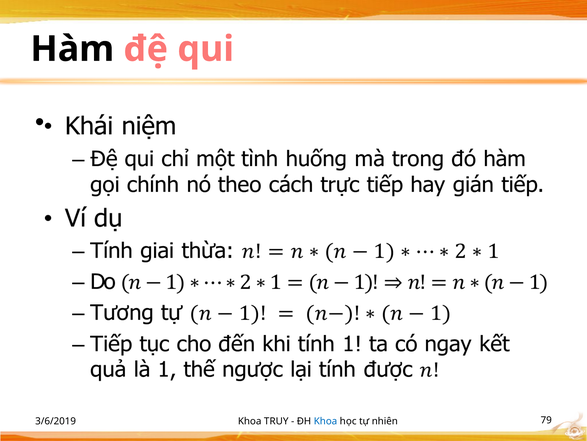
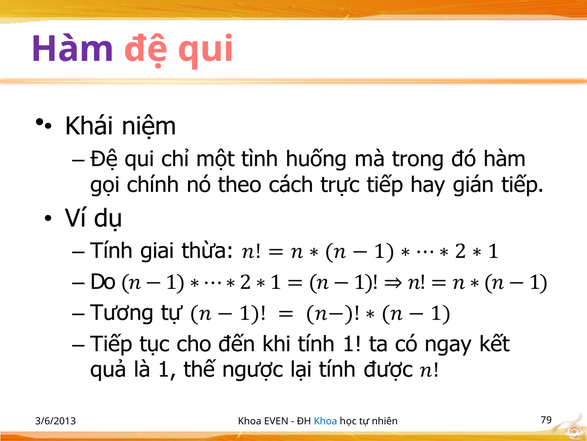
Hàm colour: black -> purple
3/6/2019: 3/6/2019 -> 3/6/2013
TRUY: TRUY -> EVEN
